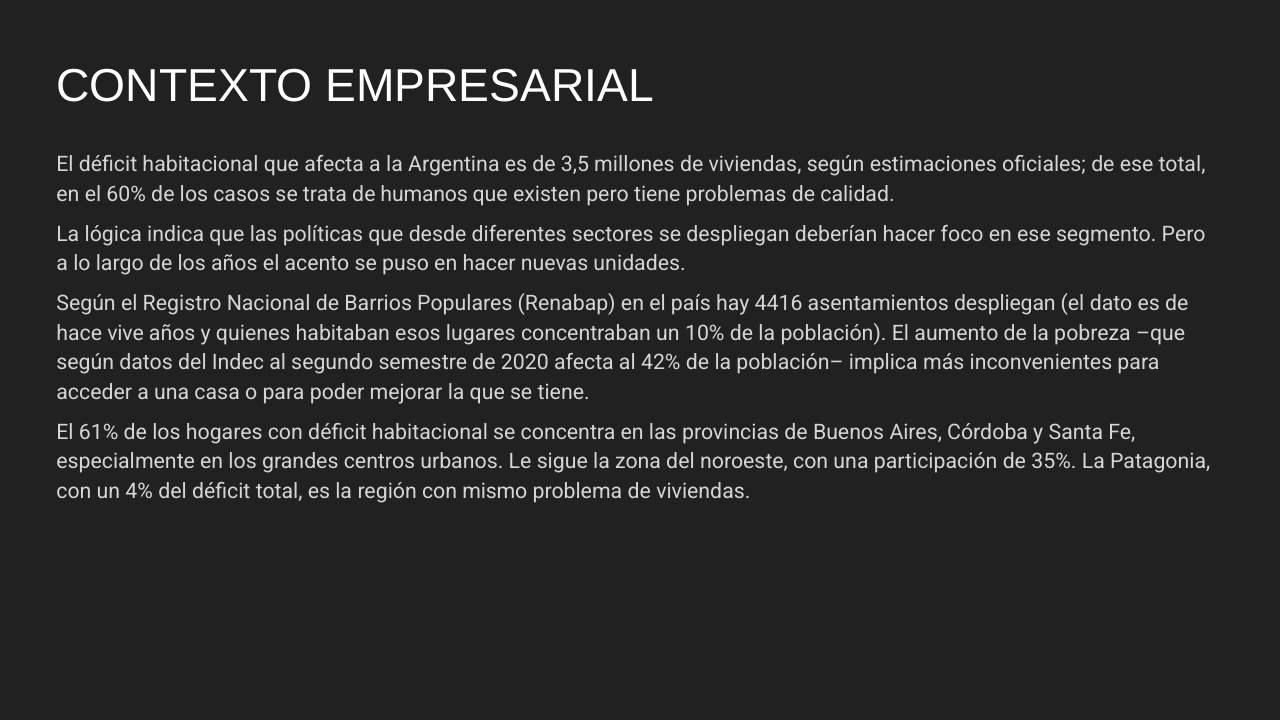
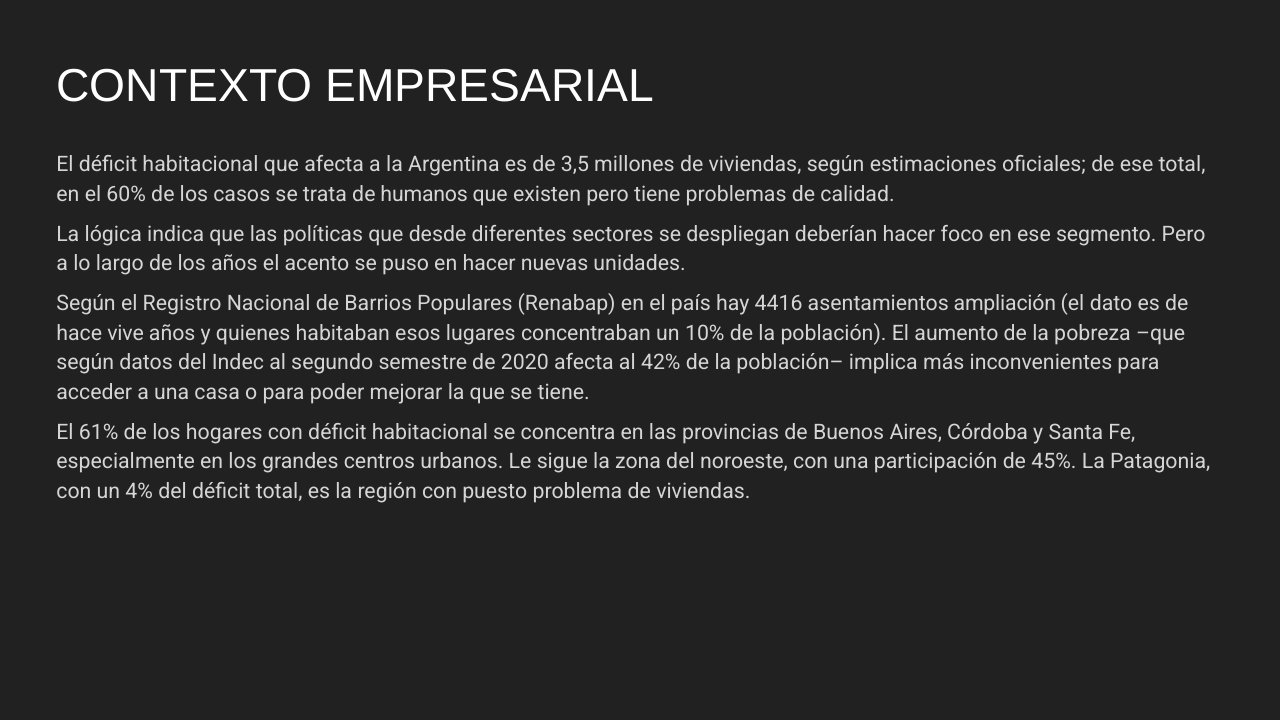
asentamientos despliegan: despliegan -> ampliación
35%: 35% -> 45%
mismo: mismo -> puesto
